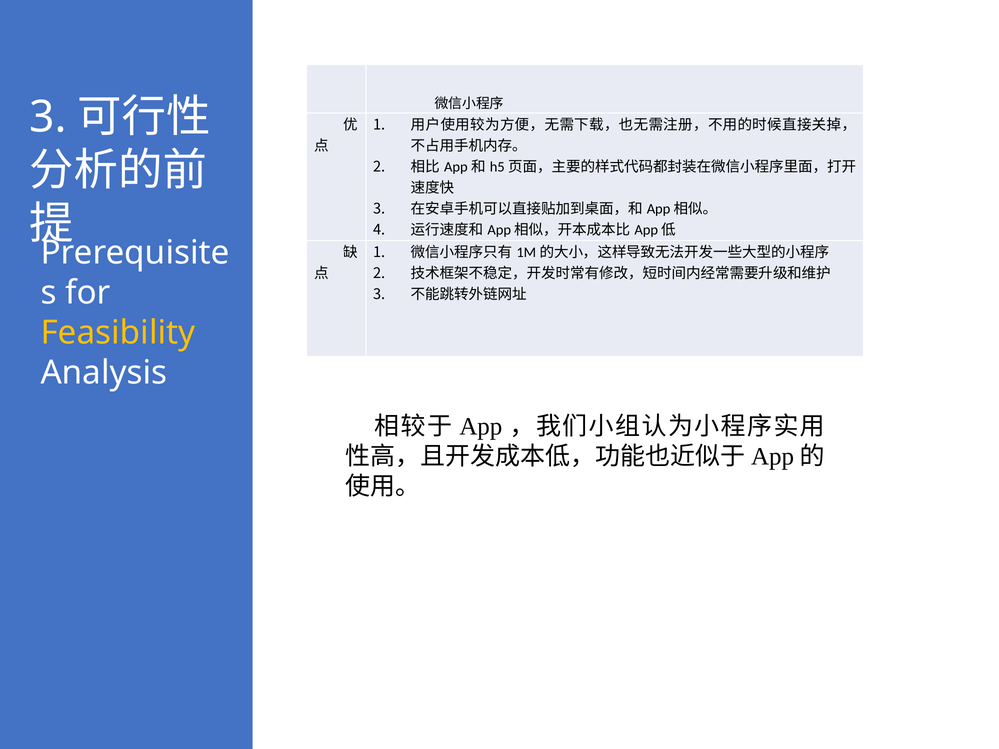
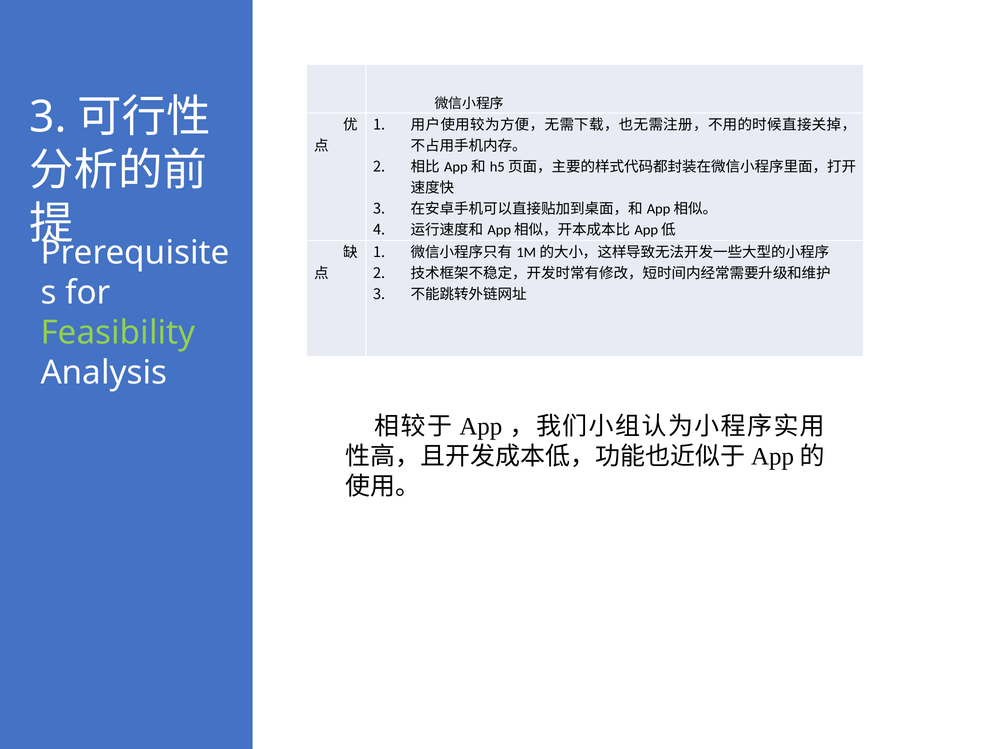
Feasibility colour: yellow -> light green
